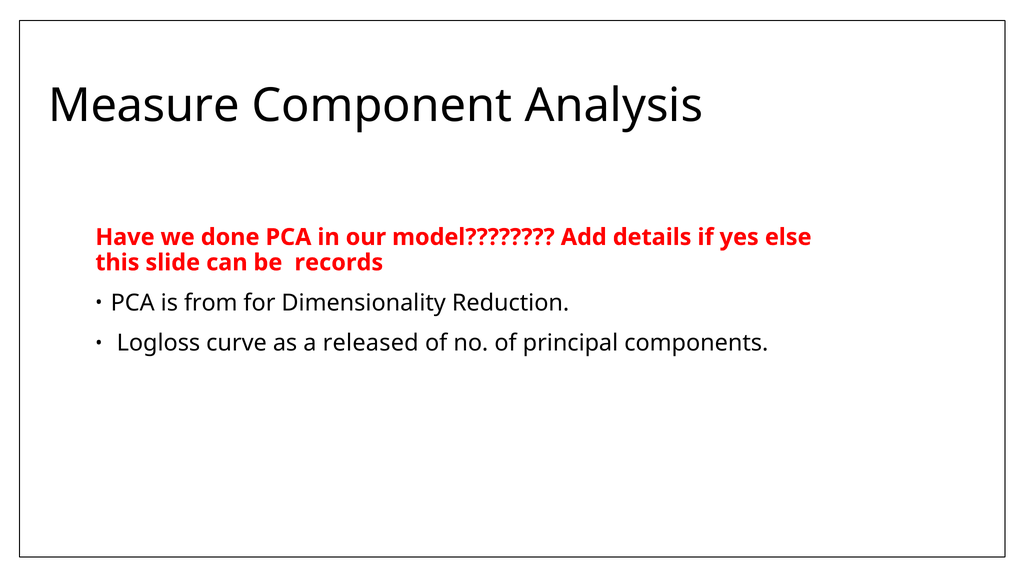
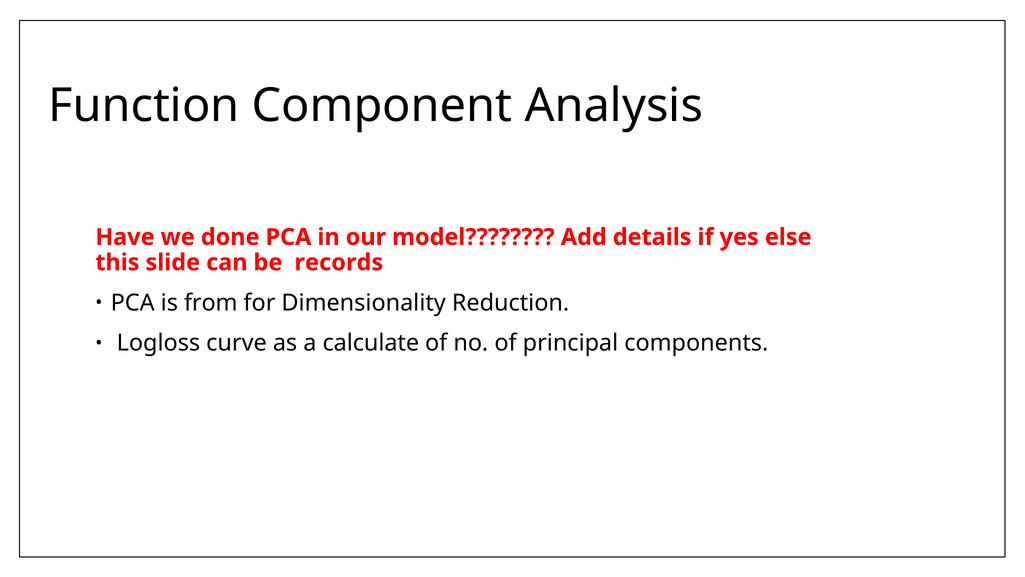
Measure: Measure -> Function
released: released -> calculate
